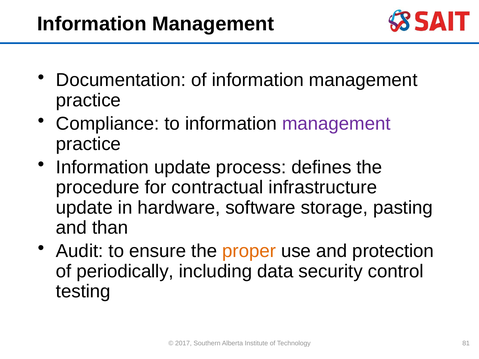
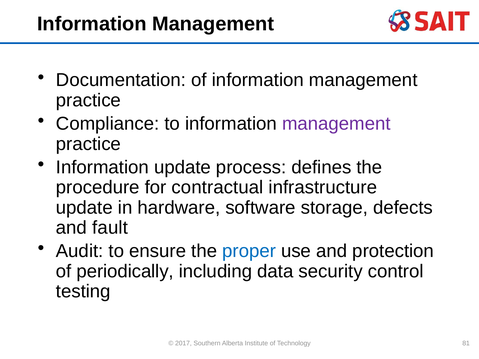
pasting: pasting -> defects
than: than -> fault
proper colour: orange -> blue
